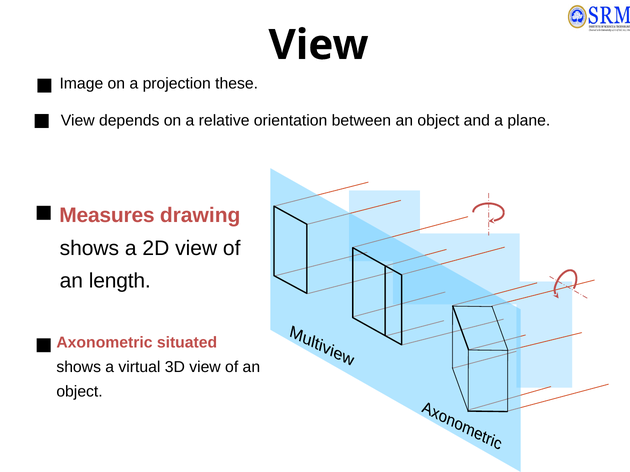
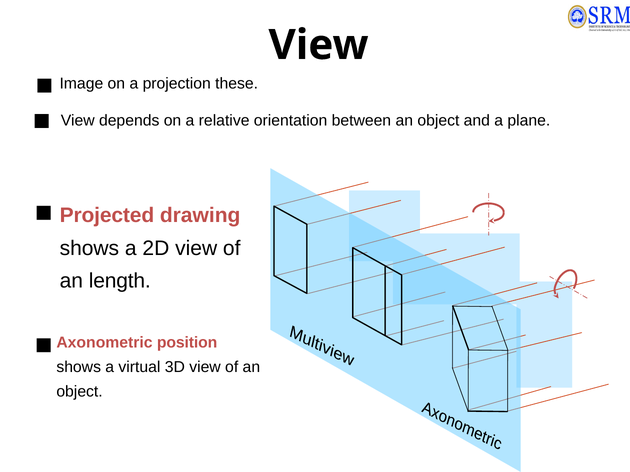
Measures: Measures -> Projected
situated: situated -> position
